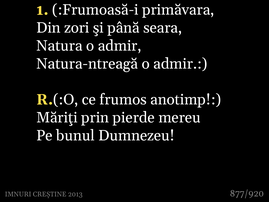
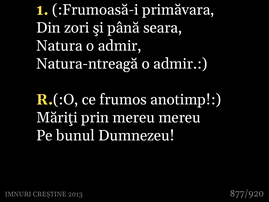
prin pierde: pierde -> mereu
